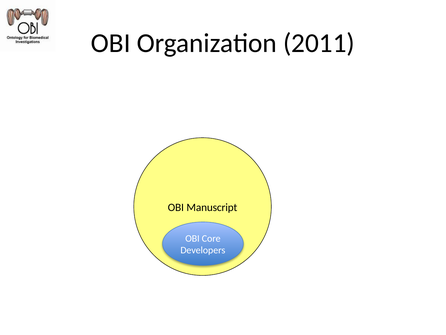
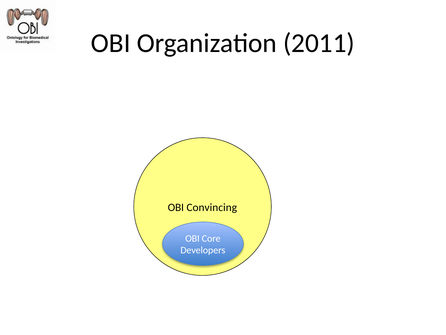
Manuscript: Manuscript -> Convincing
